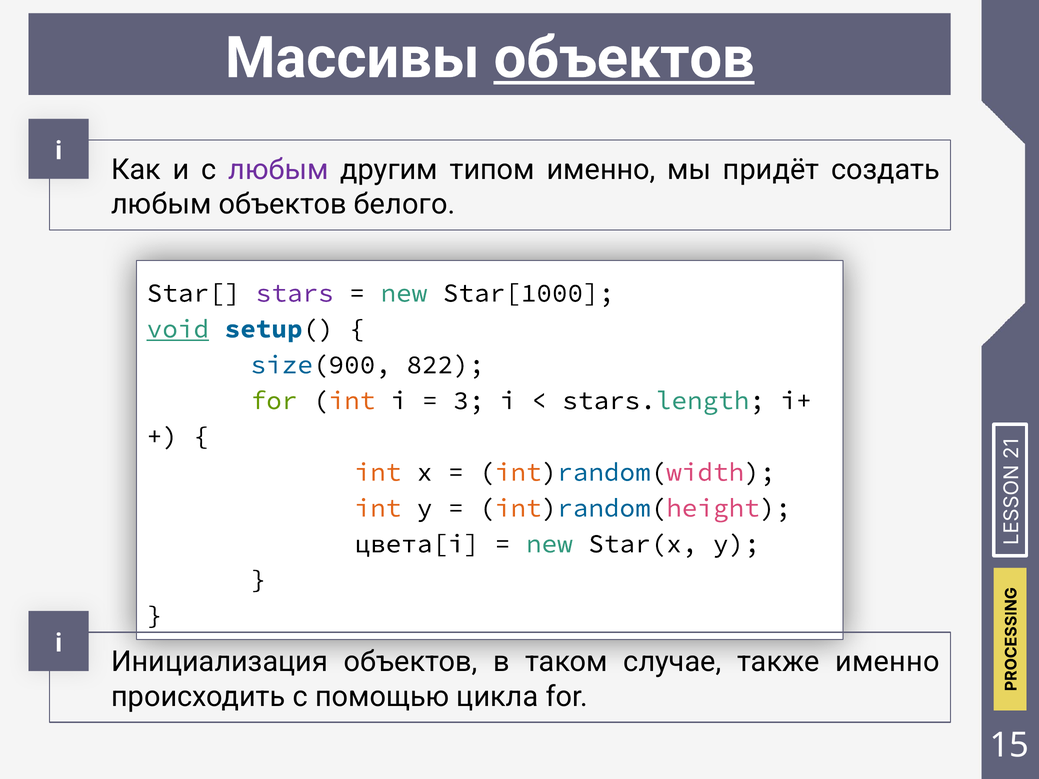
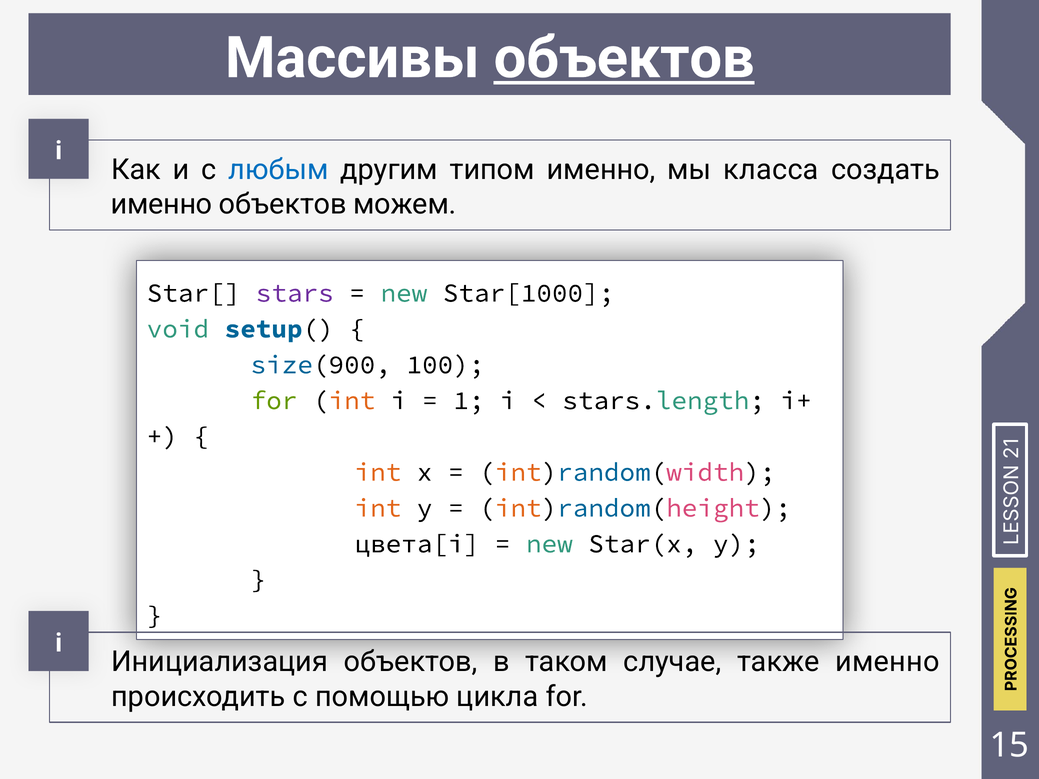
любым at (278, 170) colour: purple -> blue
придёт: придёт -> класса
любым at (161, 204): любым -> именно
белого: белого -> можем
void underline: present -> none
822: 822 -> 100
3 at (469, 401): 3 -> 1
